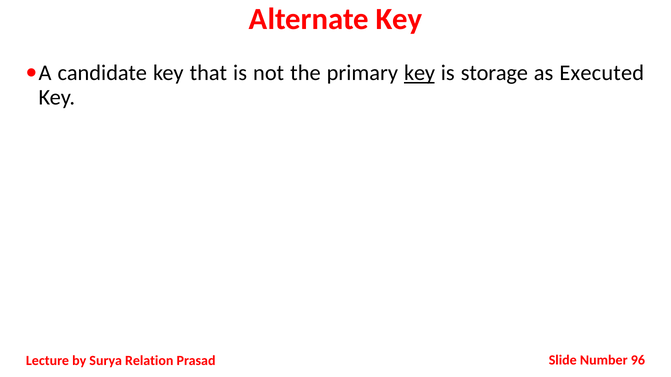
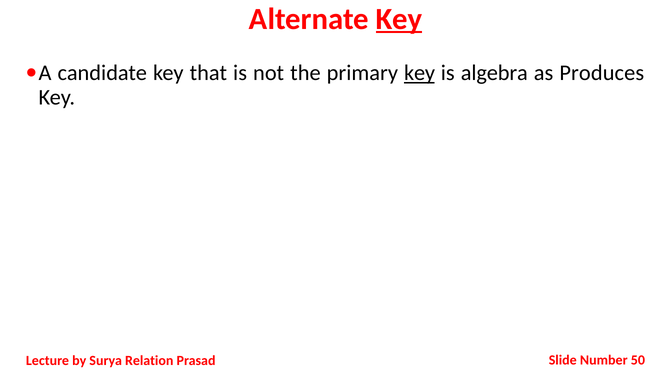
Key at (399, 19) underline: none -> present
storage: storage -> algebra
Executed: Executed -> Produces
96: 96 -> 50
